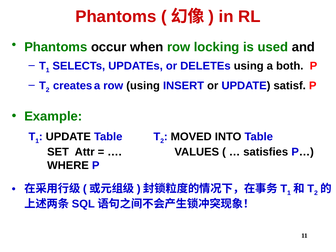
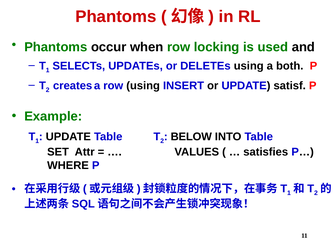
MOVED: MOVED -> BELOW
